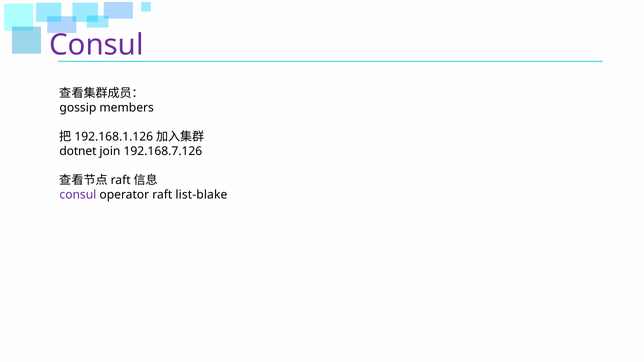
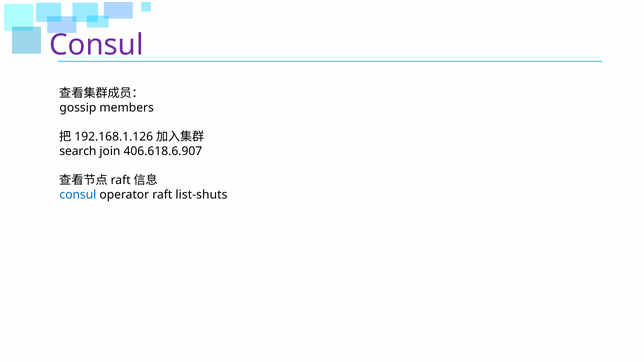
dotnet: dotnet -> search
192.168.7.126: 192.168.7.126 -> 406.618.6.907
consul at (78, 195) colour: purple -> blue
list-blake: list-blake -> list-shuts
